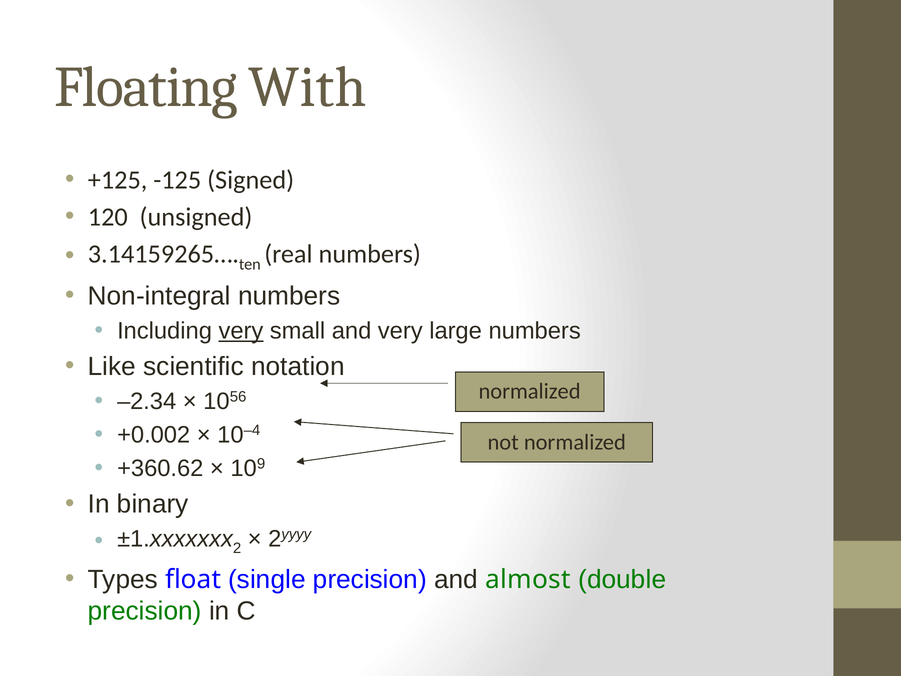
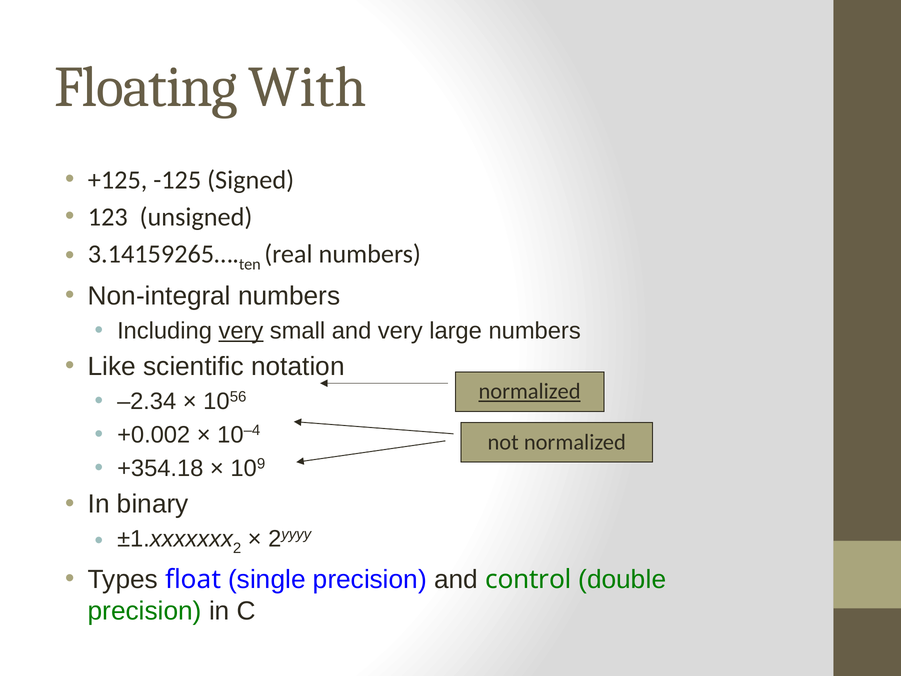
120: 120 -> 123
normalized at (530, 391) underline: none -> present
+360.62: +360.62 -> +354.18
almost: almost -> control
